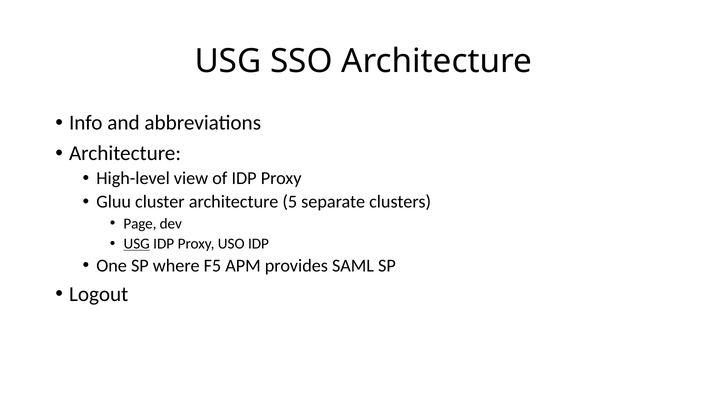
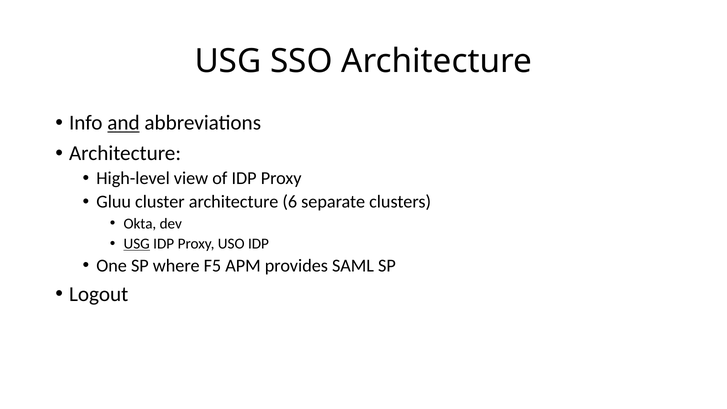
and underline: none -> present
5: 5 -> 6
Page: Page -> Okta
